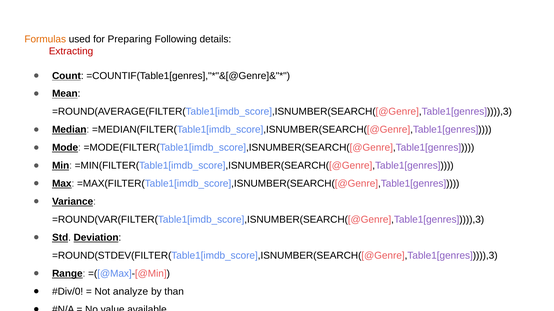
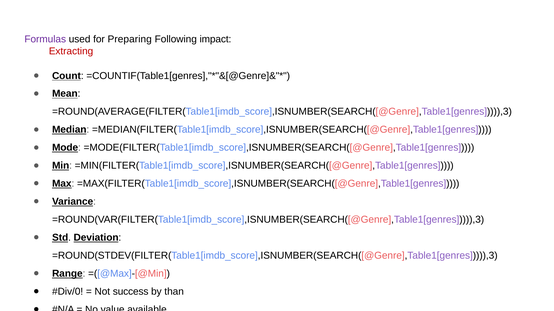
Formulas colour: orange -> purple
details: details -> impact
analyze: analyze -> success
